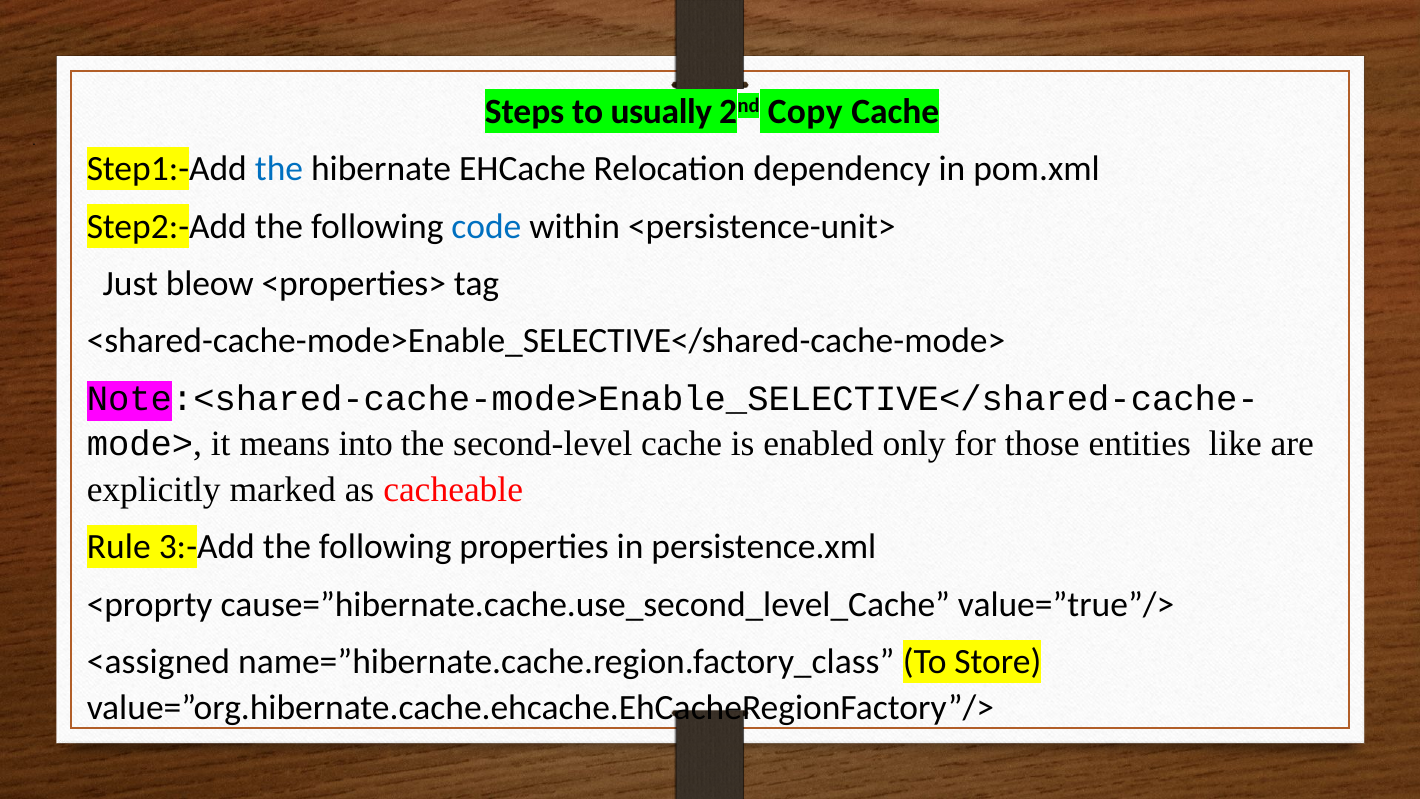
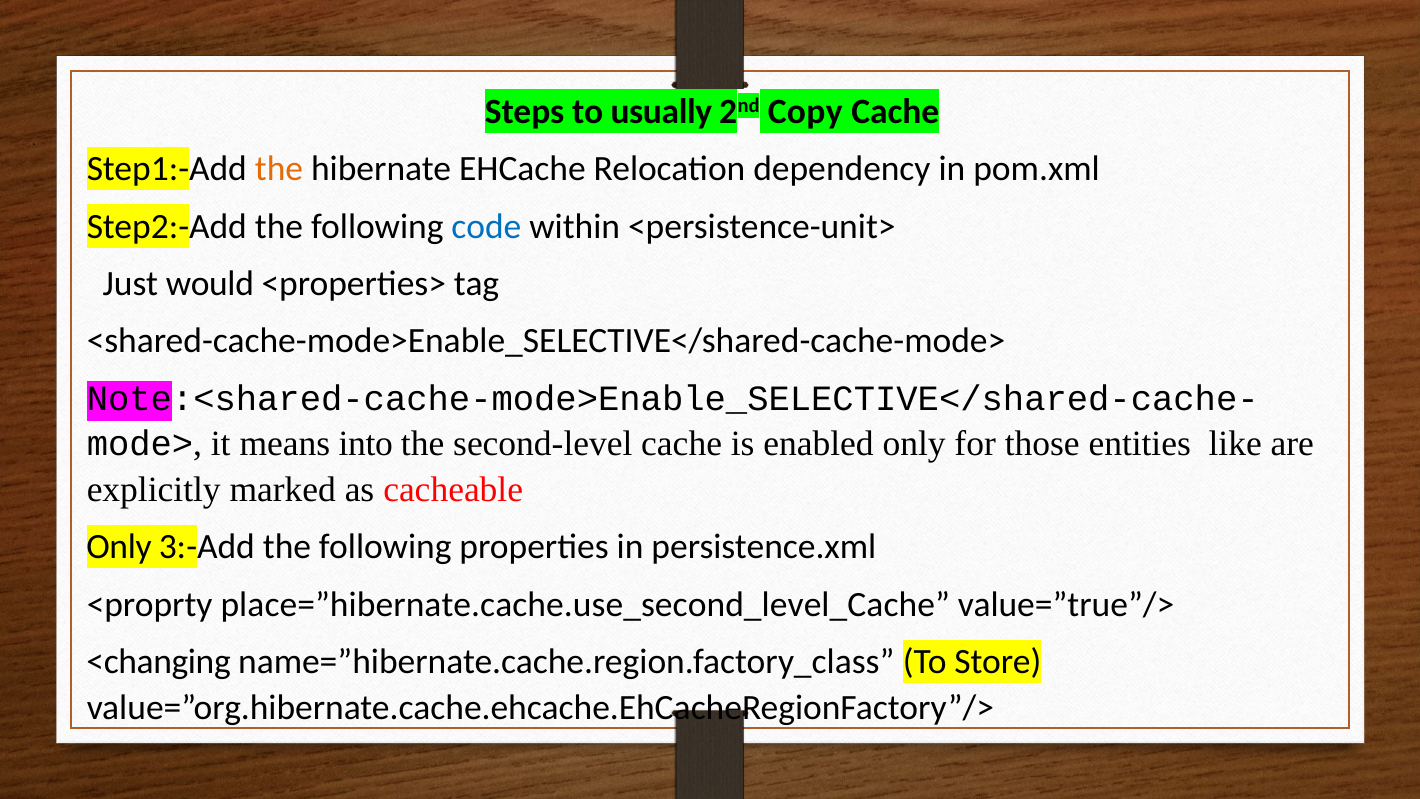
the at (279, 169) colour: blue -> orange
bleow: bleow -> would
Rule at (119, 547): Rule -> Only
cause=”hibernate.cache.use_second_level_Cache: cause=”hibernate.cache.use_second_level_Cache -> place=”hibernate.cache.use_second_level_Cache
<assigned: <assigned -> <changing
